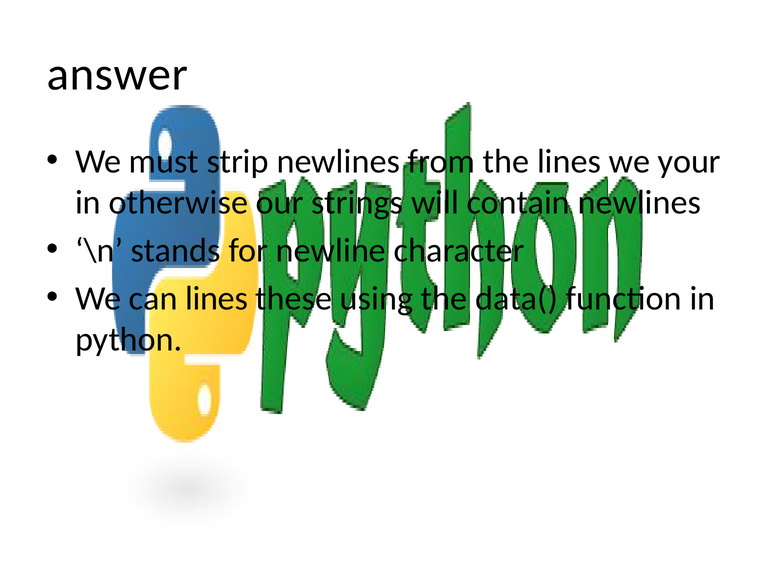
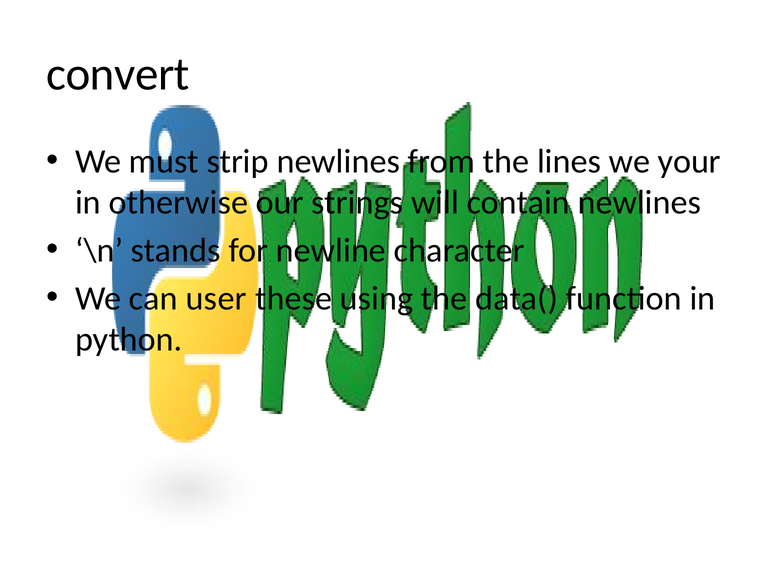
answer: answer -> convert
can lines: lines -> user
